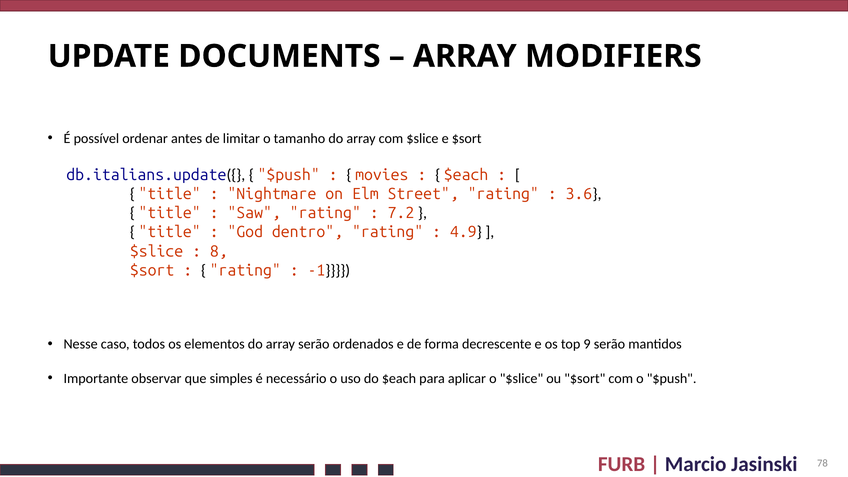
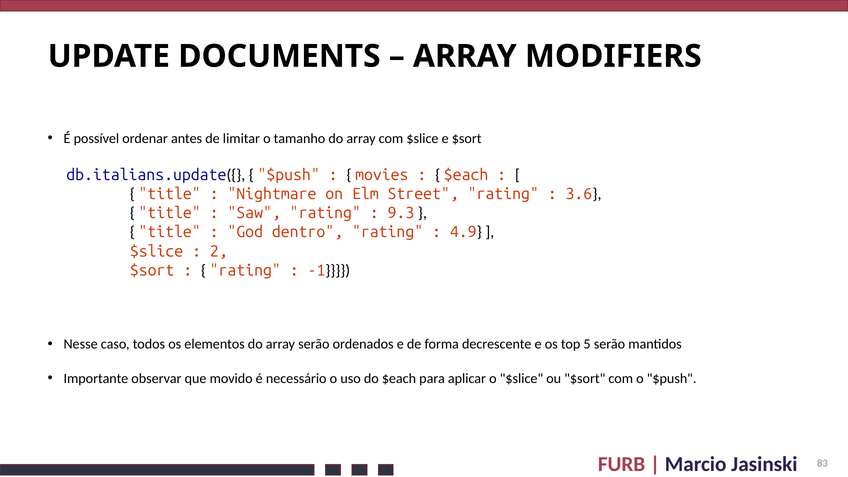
7.2: 7.2 -> 9.3
8: 8 -> 2
9: 9 -> 5
simples: simples -> movido
78: 78 -> 83
